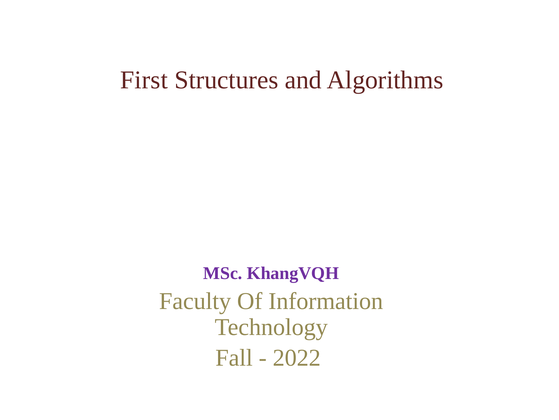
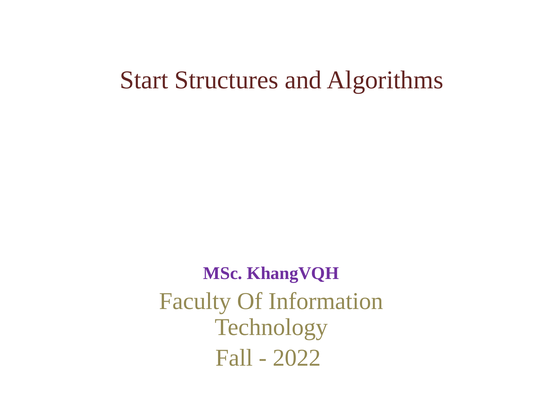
First: First -> Start
